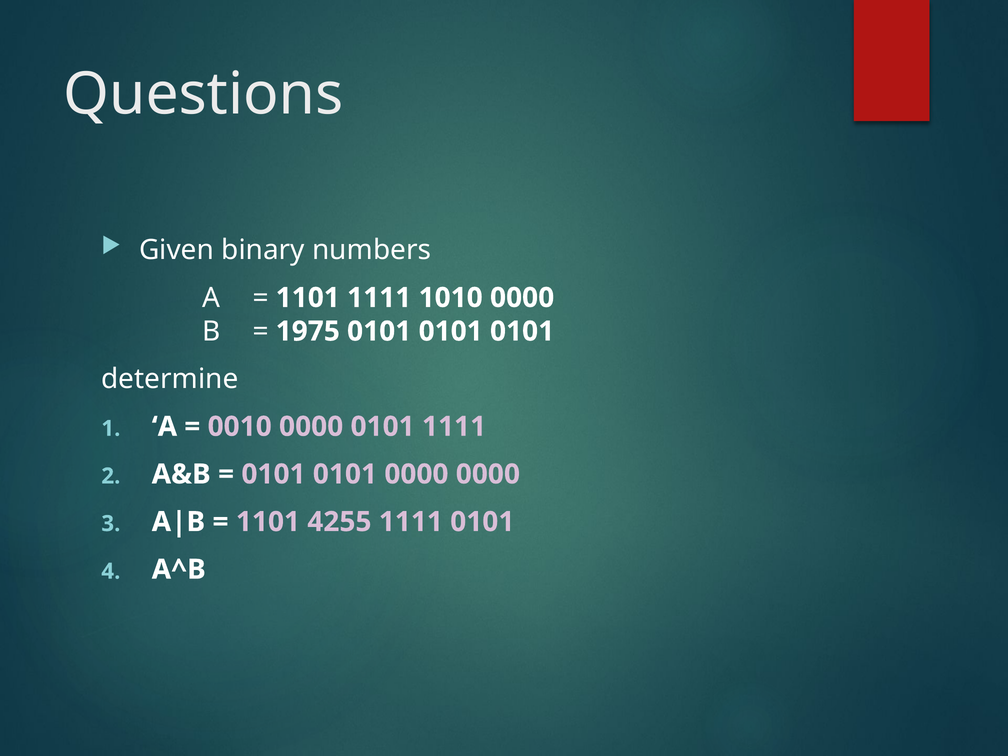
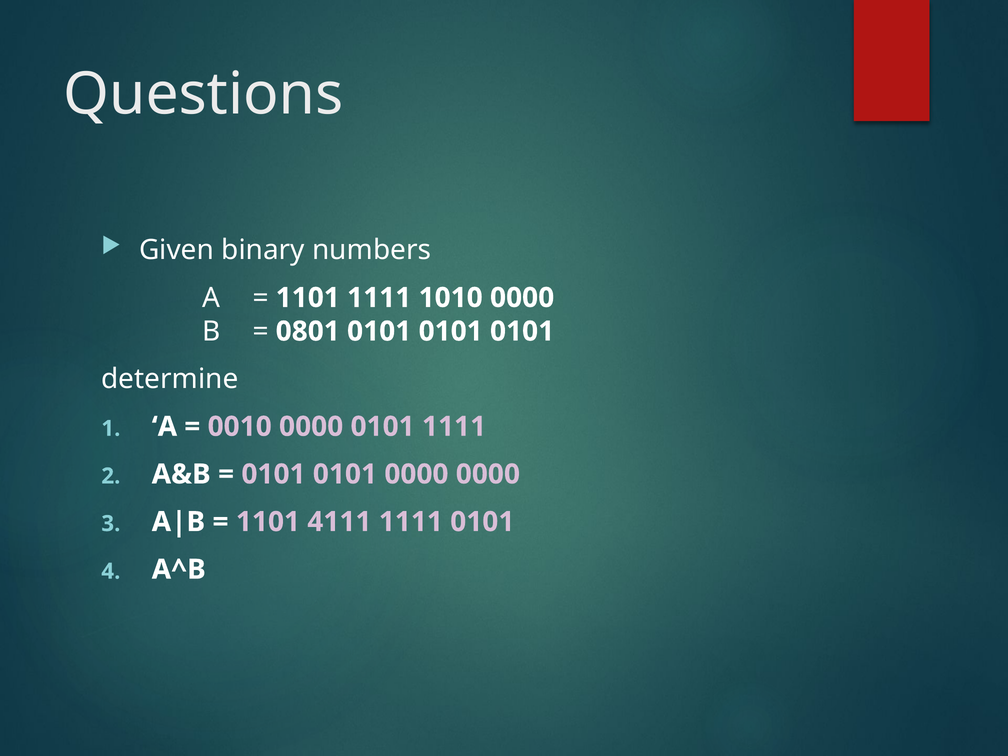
1975: 1975 -> 0801
4255: 4255 -> 4111
